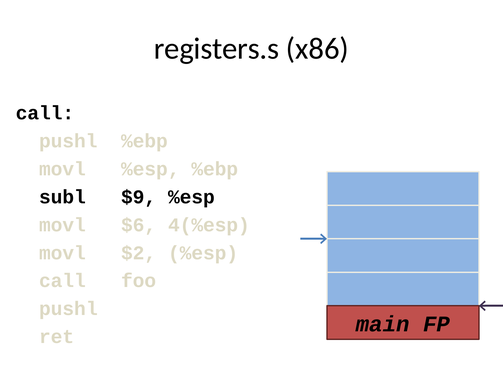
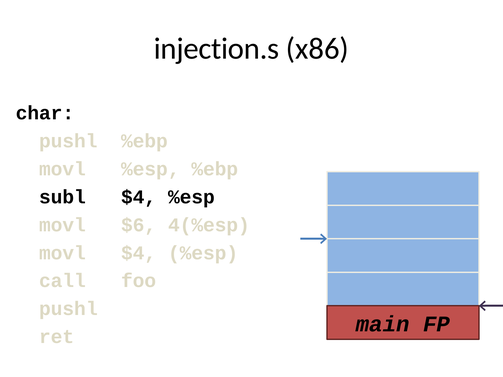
registers.s: registers.s -> injection.s
call at (45, 113): call -> char
subl $9: $9 -> $4
movl $2: $2 -> $4
